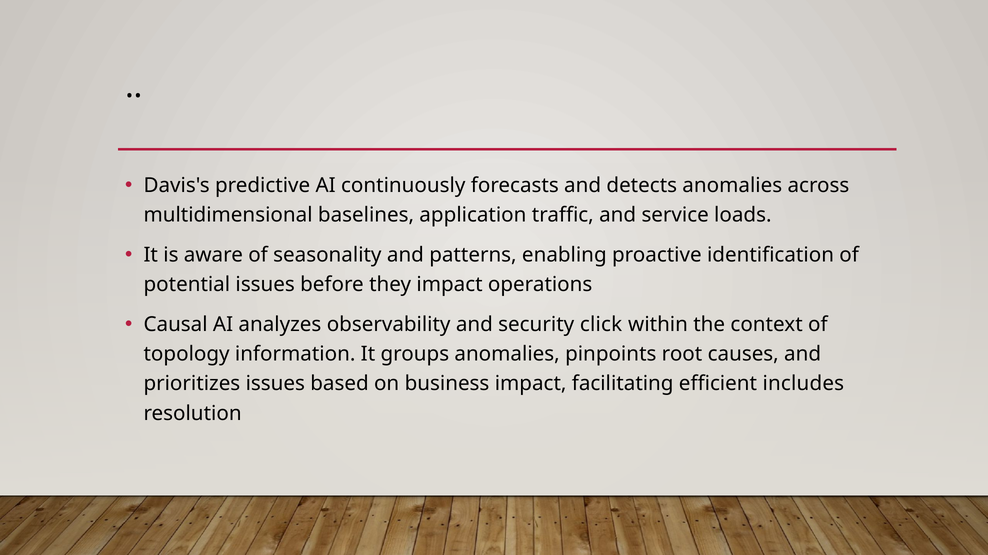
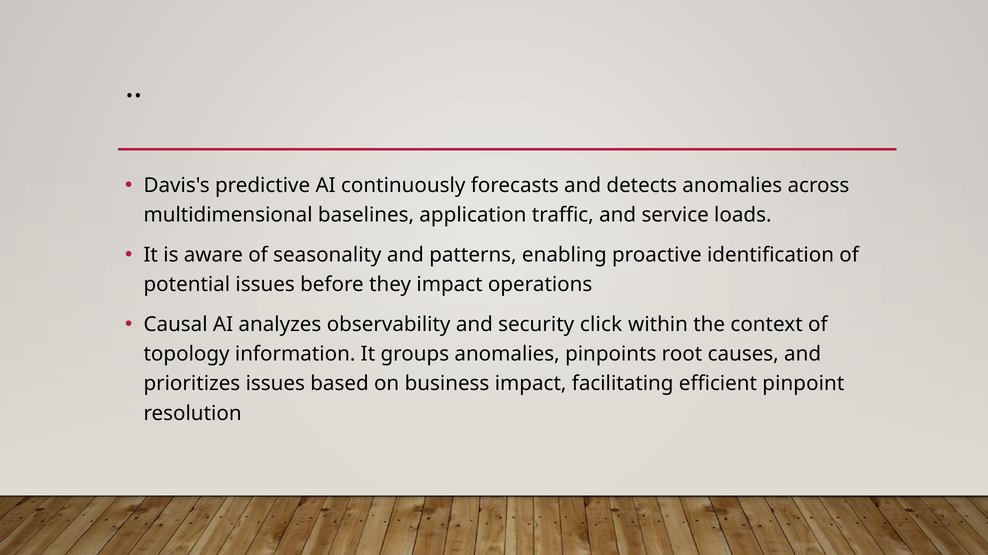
includes: includes -> pinpoint
